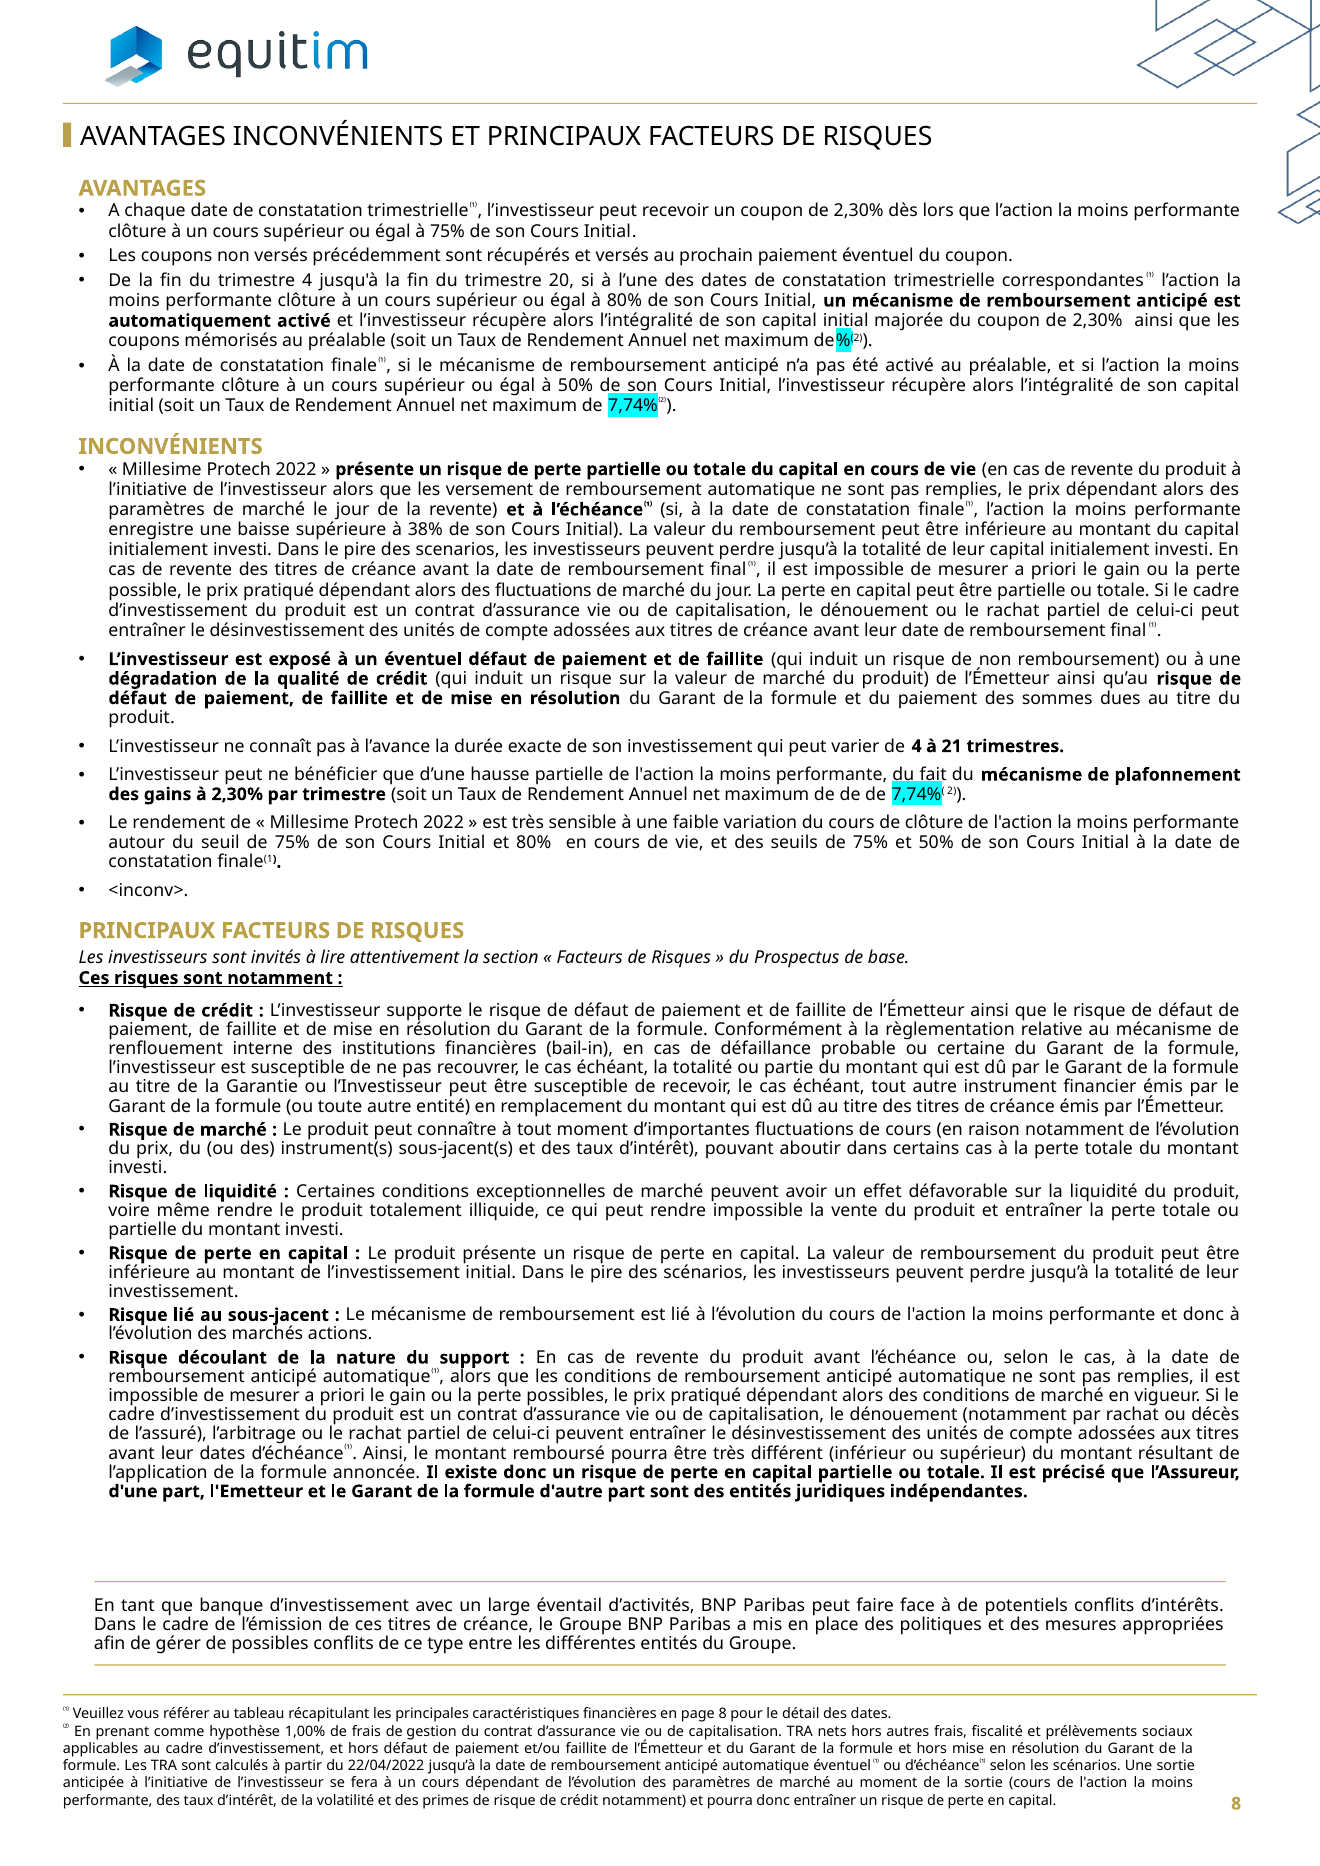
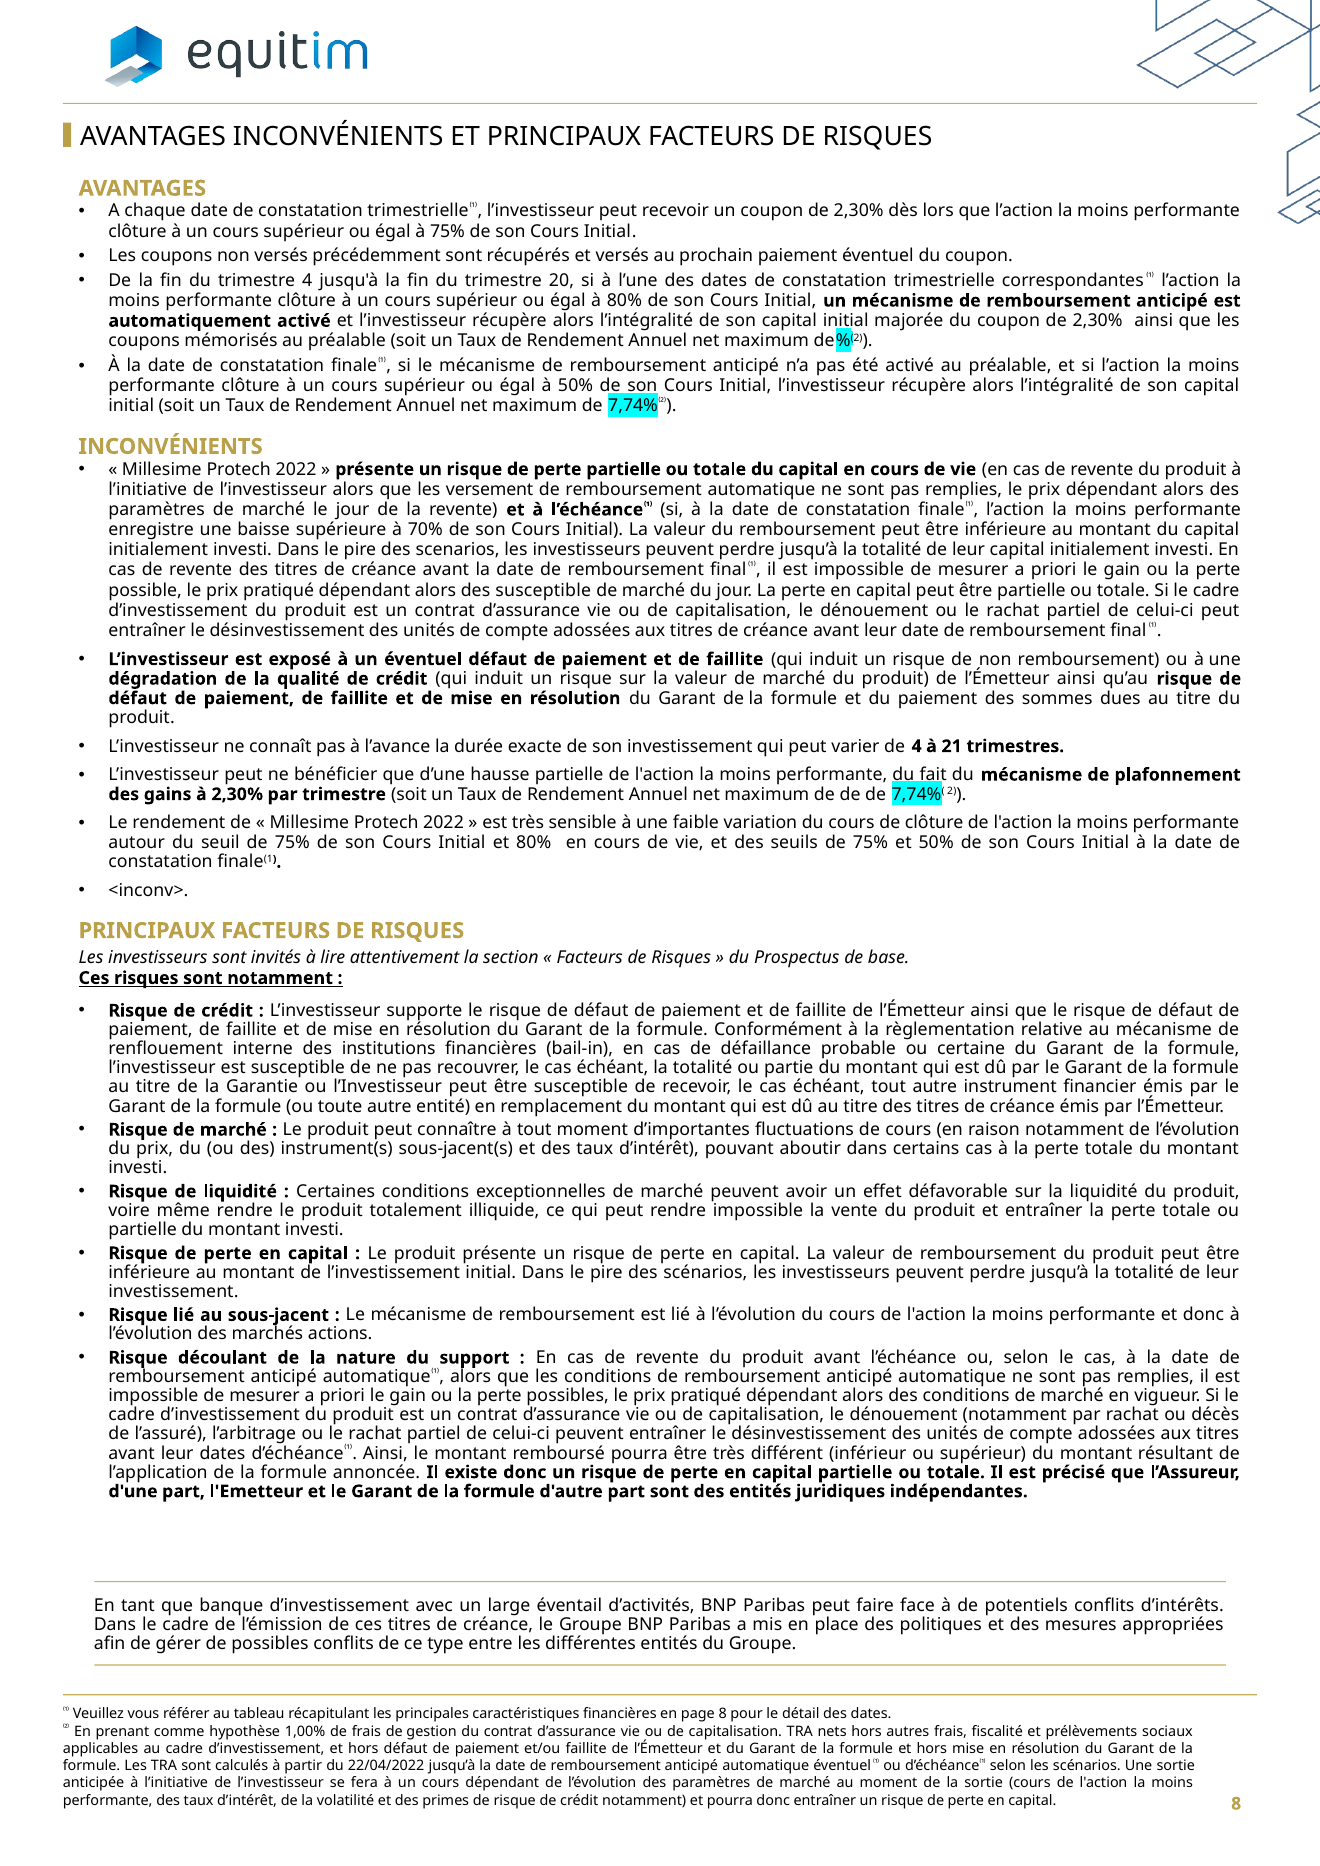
38%: 38% -> 70%
des fluctuations: fluctuations -> susceptible
